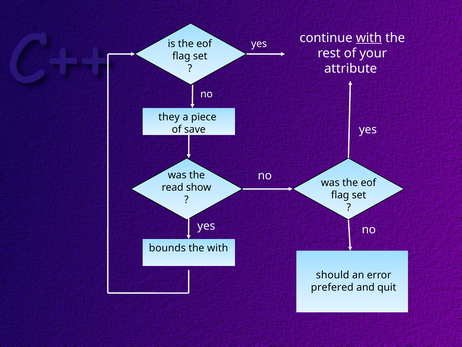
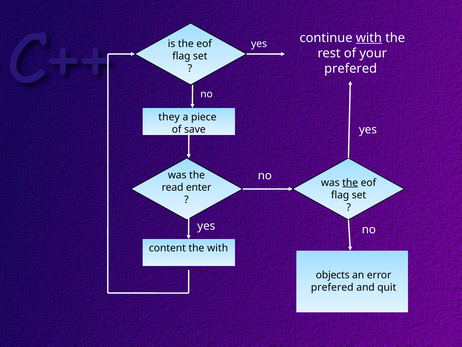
attribute at (351, 69): attribute -> prefered
the at (350, 182) underline: none -> present
show: show -> enter
bounds: bounds -> content
should: should -> objects
